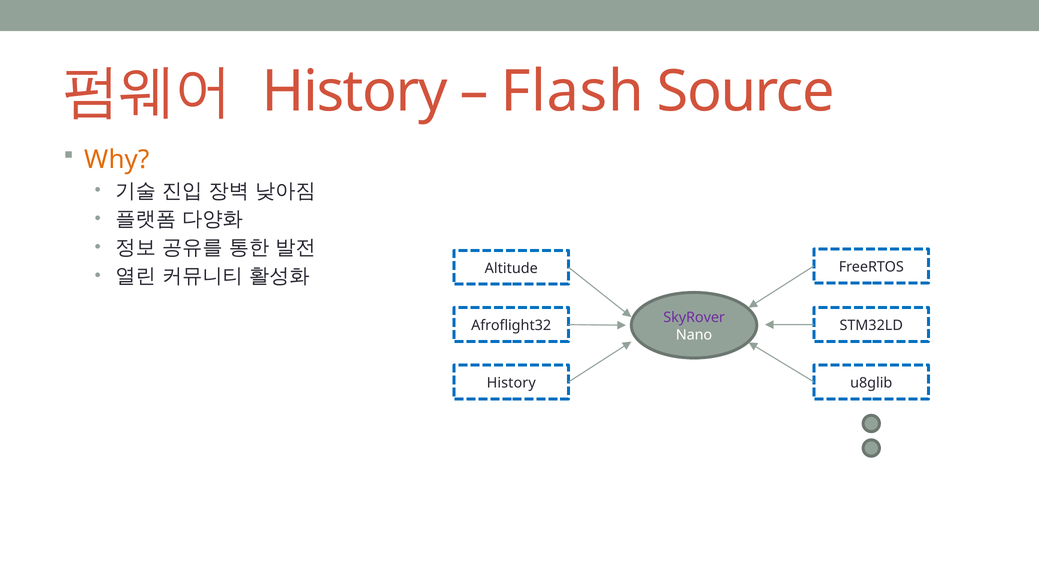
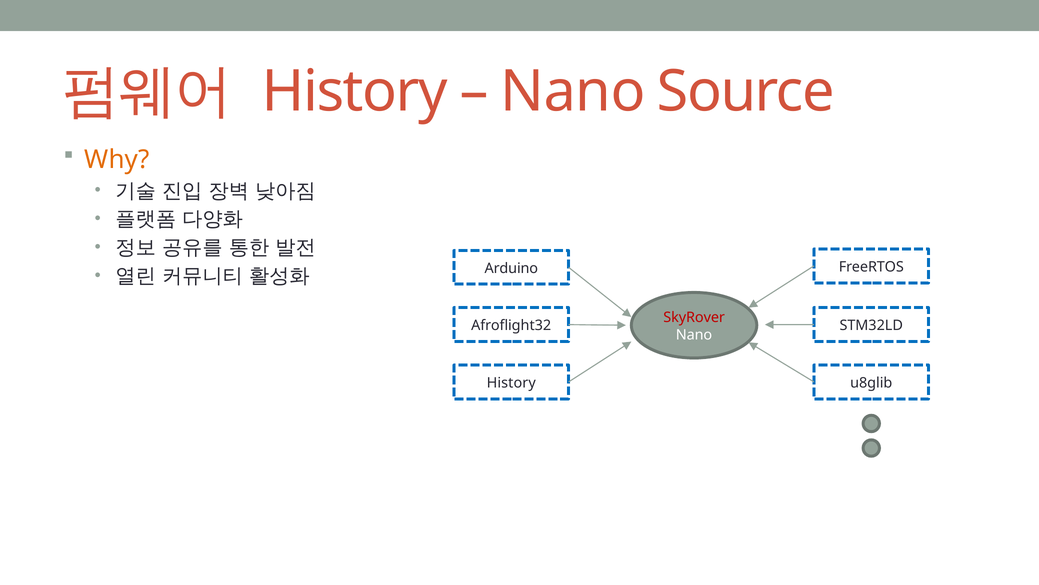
Flash at (572, 92): Flash -> Nano
Altitude: Altitude -> Arduino
SkyRover colour: purple -> red
